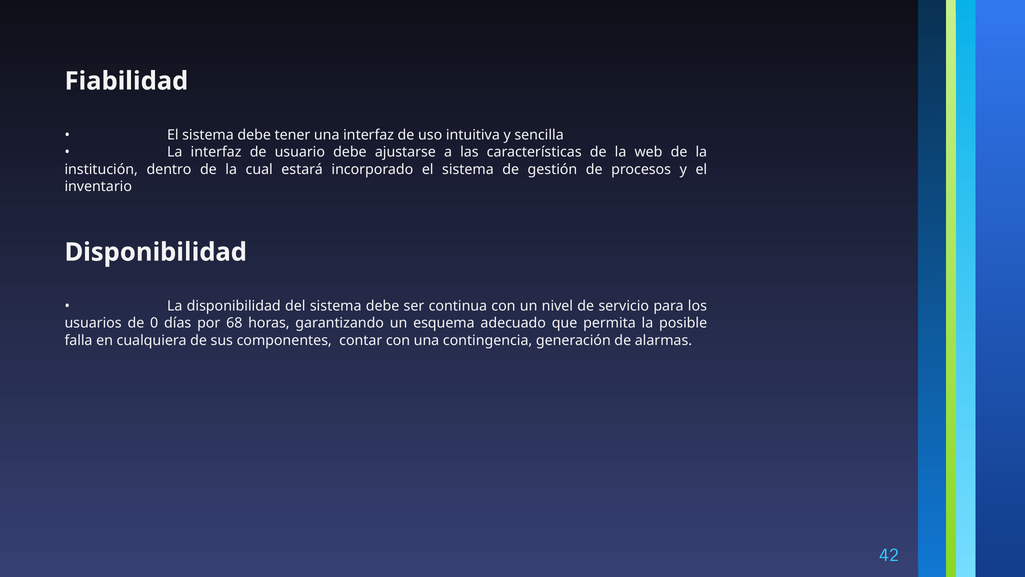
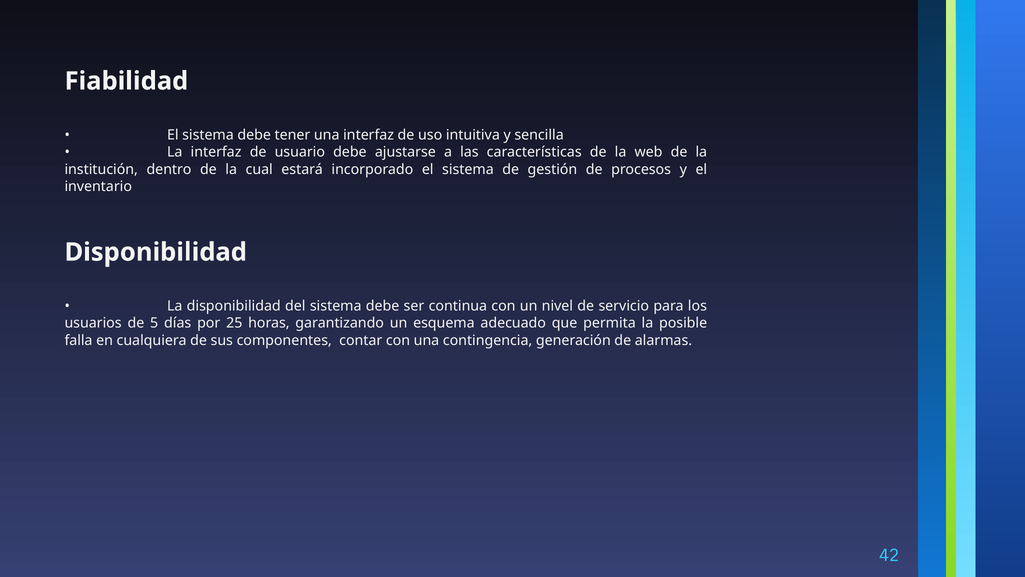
0: 0 -> 5
68: 68 -> 25
